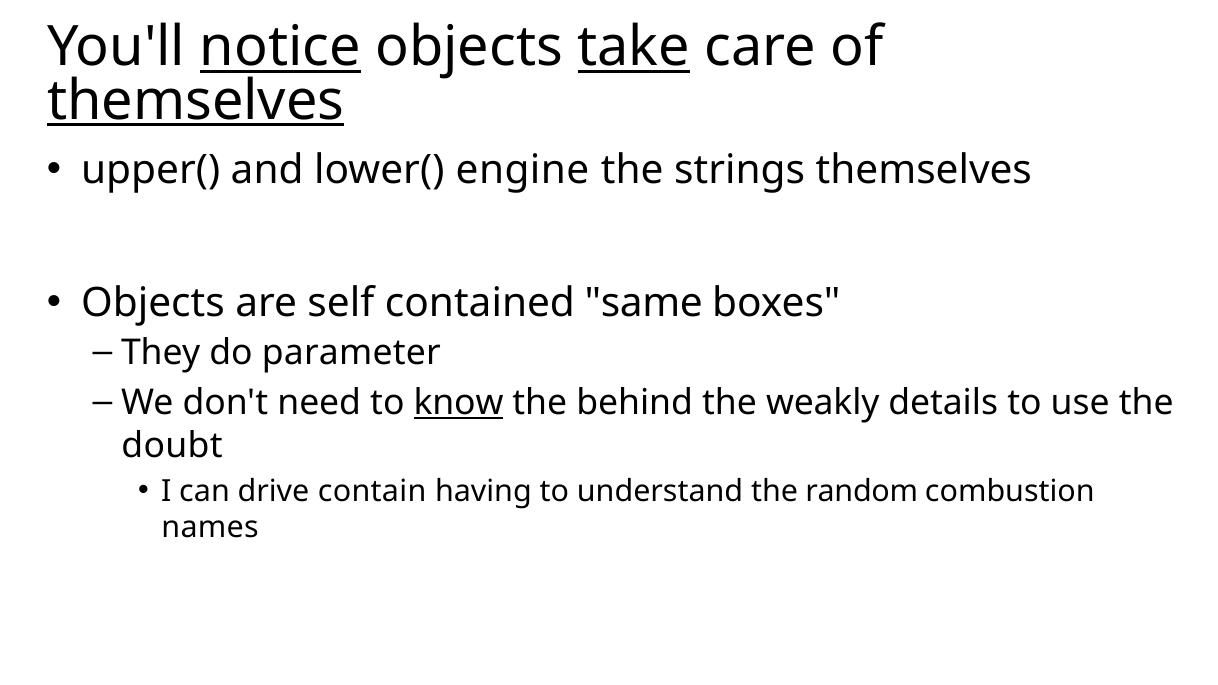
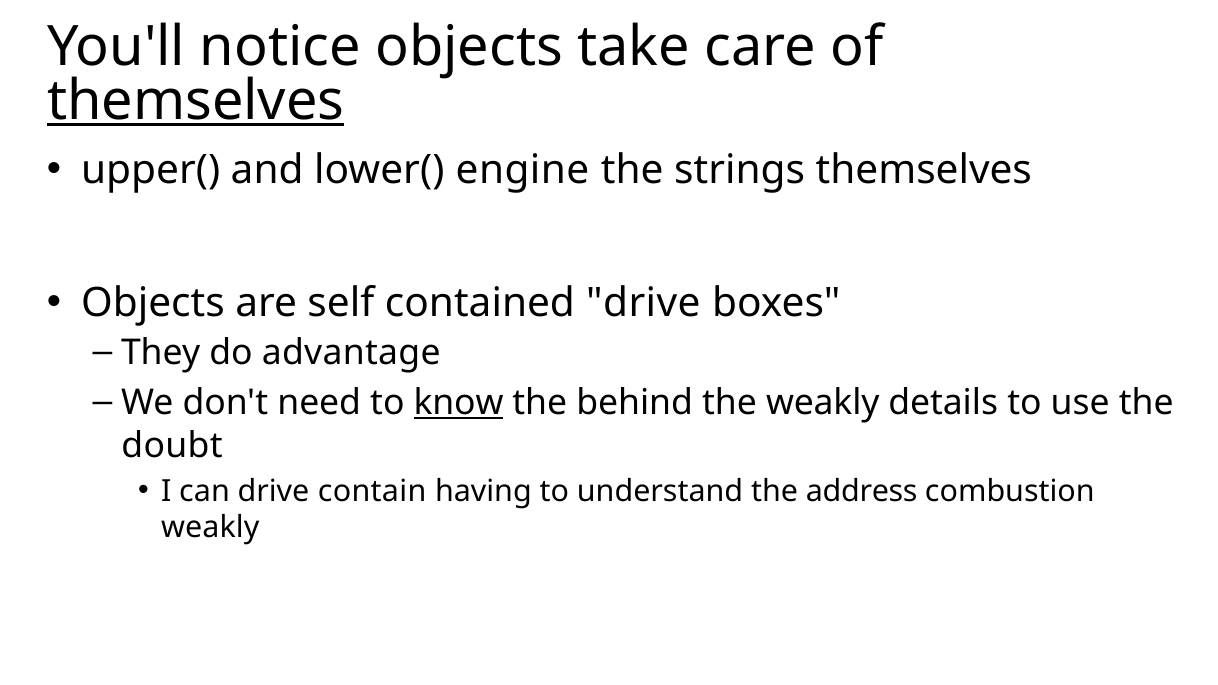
notice underline: present -> none
take underline: present -> none
contained same: same -> drive
parameter: parameter -> advantage
random: random -> address
names at (210, 528): names -> weakly
